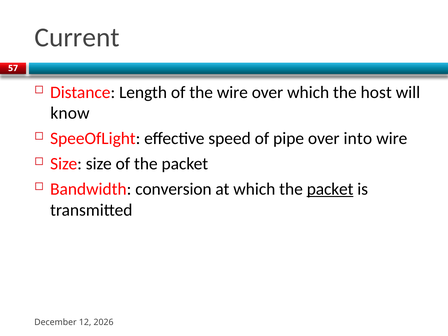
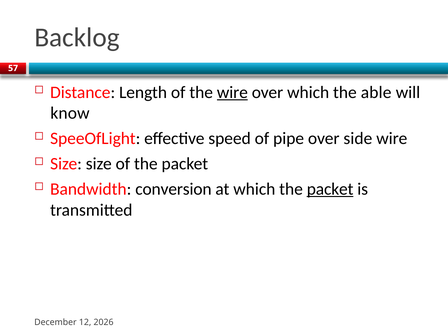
Current: Current -> Backlog
wire at (232, 92) underline: none -> present
host: host -> able
into: into -> side
